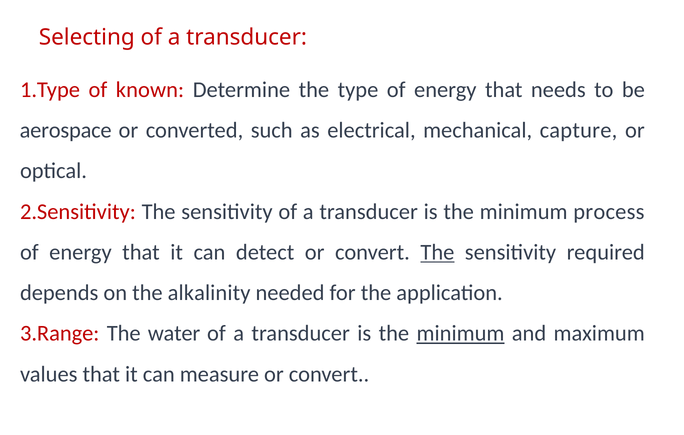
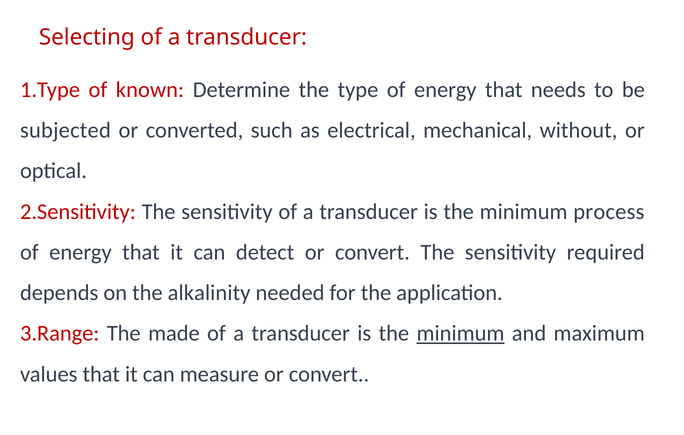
aerospace: aerospace -> subjected
capture: capture -> without
The at (437, 252) underline: present -> none
water: water -> made
